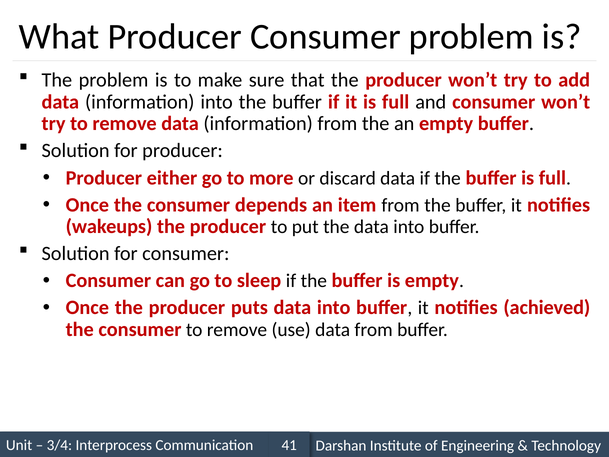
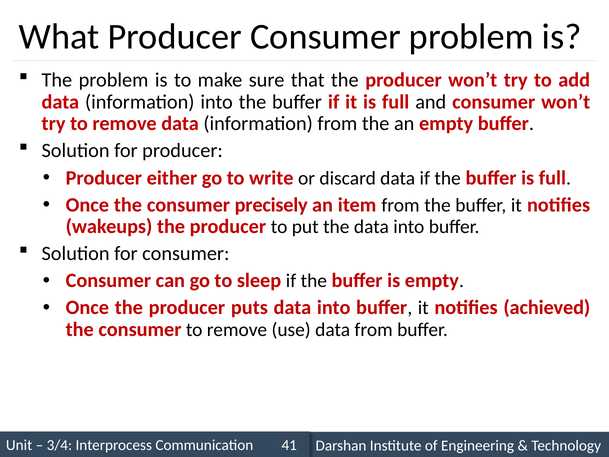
more: more -> write
depends: depends -> precisely
